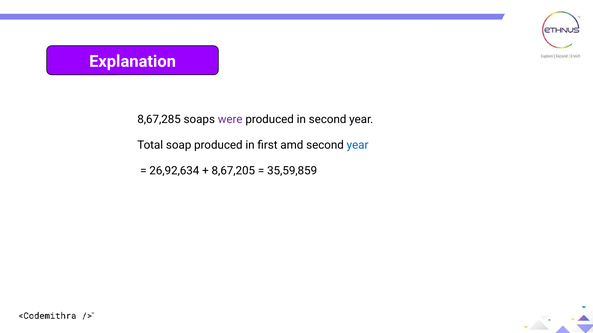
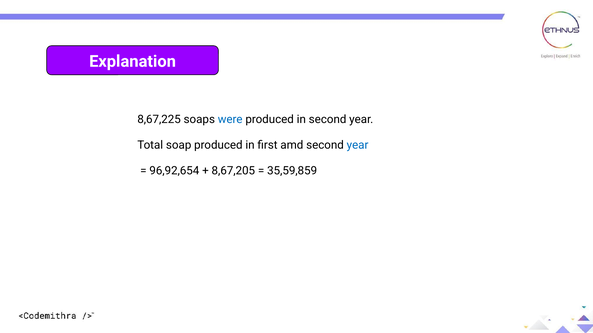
8,67,285: 8,67,285 -> 8,67,225
were colour: purple -> blue
26,92,634: 26,92,634 -> 96,92,654
